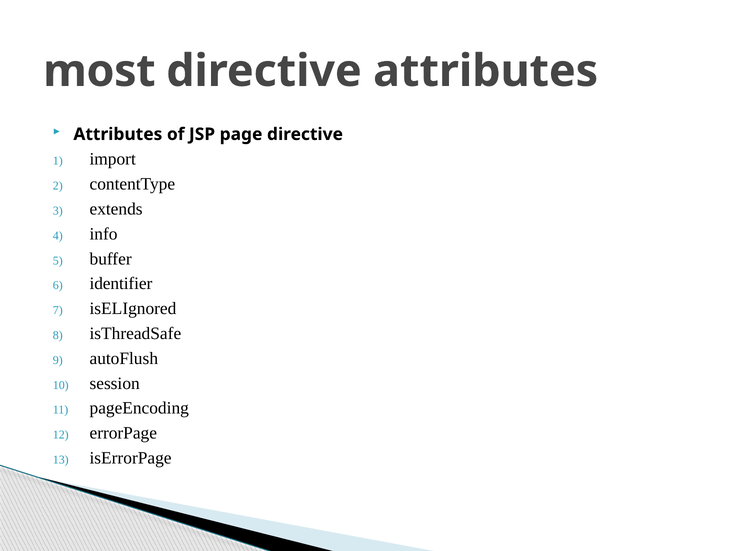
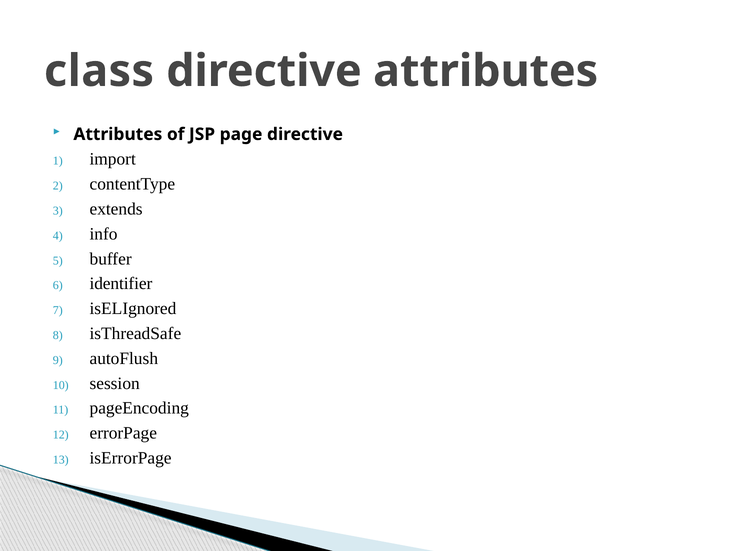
most: most -> class
